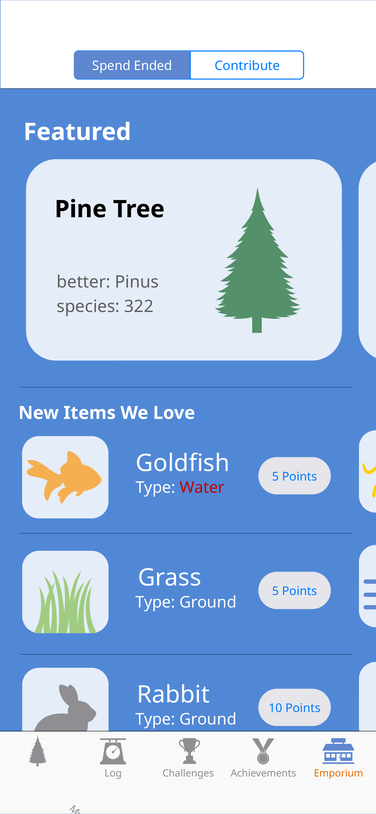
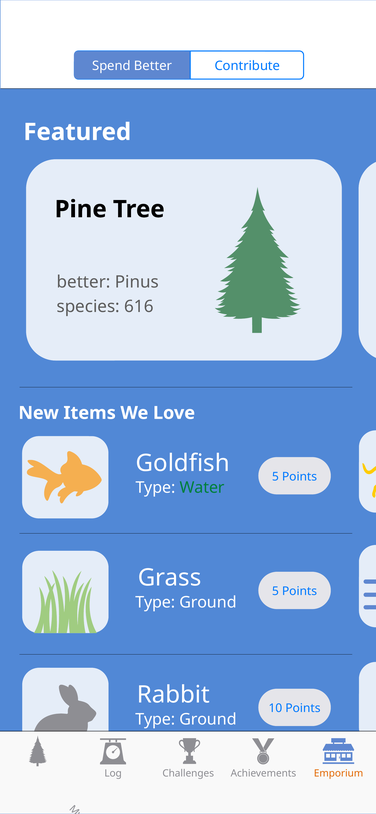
Spend Ended: Ended -> Better
322: 322 -> 616
Water colour: red -> green
